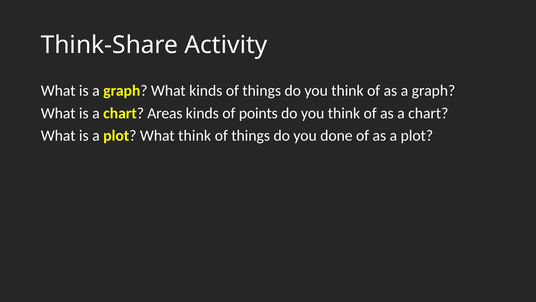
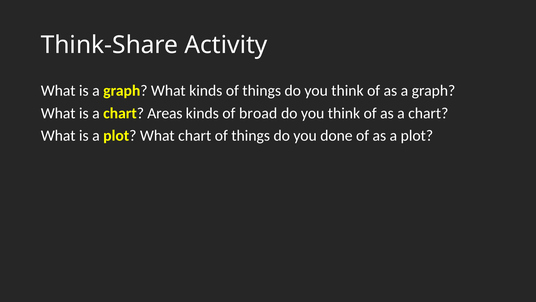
points: points -> broad
What think: think -> chart
